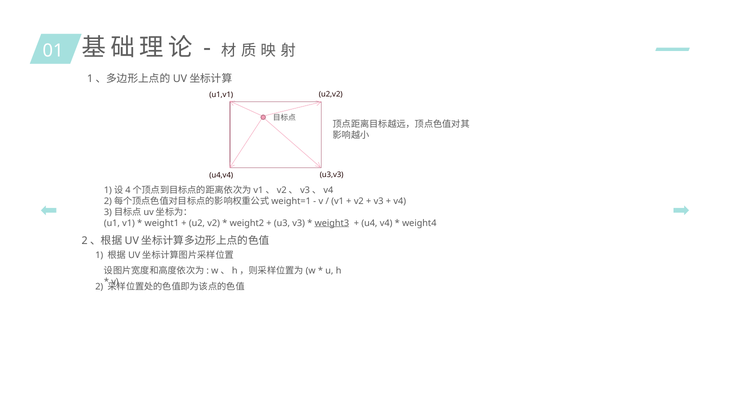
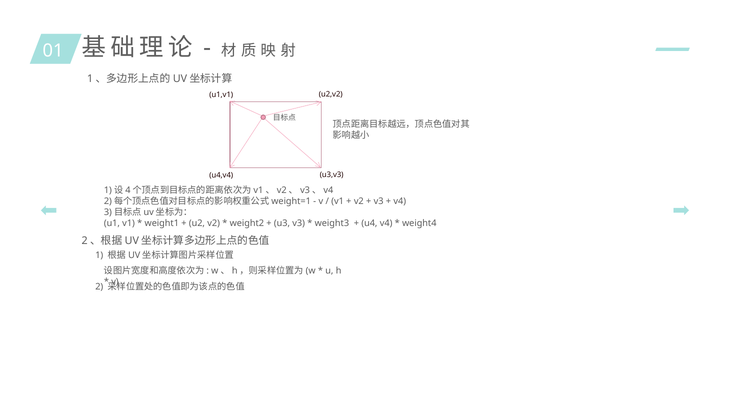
weight3 underline: present -> none
